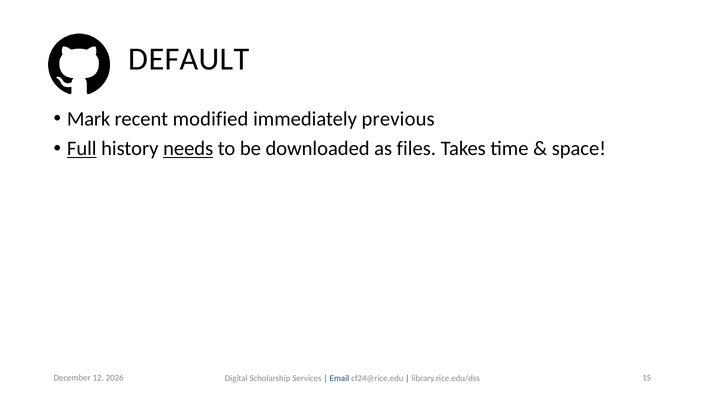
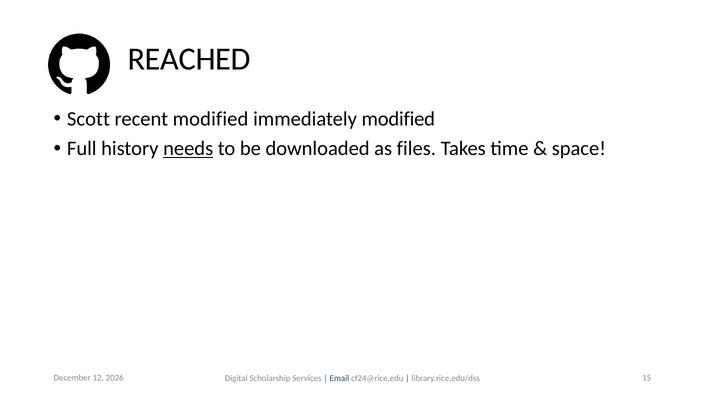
DEFAULT: DEFAULT -> REACHED
Mark: Mark -> Scott
immediately previous: previous -> modified
Full underline: present -> none
